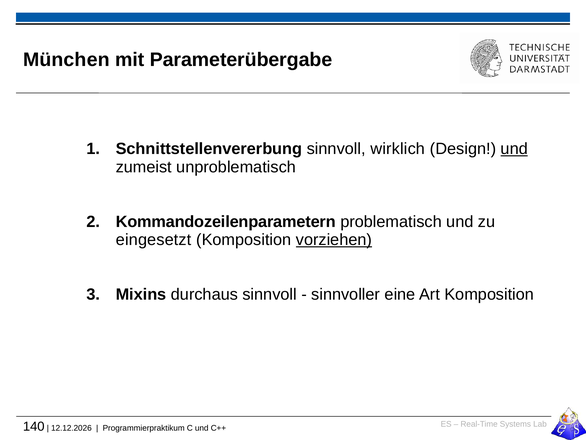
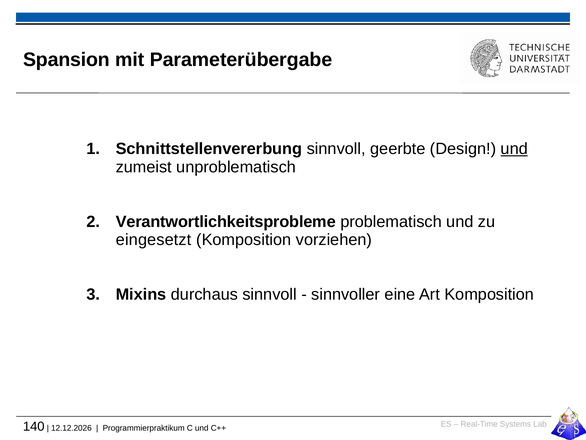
München: München -> Spansion
wirklich: wirklich -> geerbte
Kommandozeilenparametern: Kommandozeilenparametern -> Verantwortlichkeitsprobleme
vorziehen underline: present -> none
